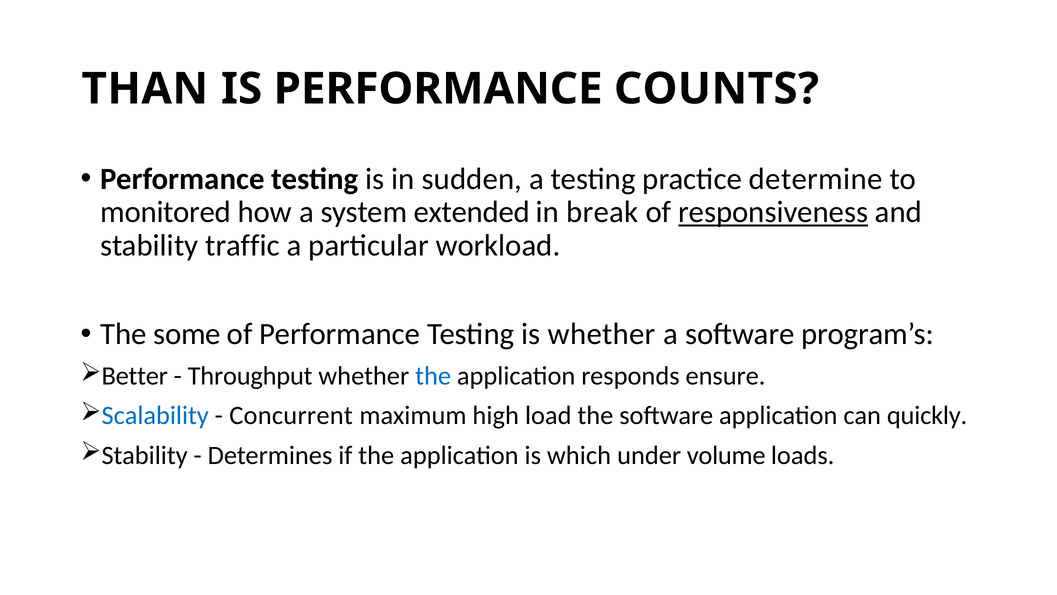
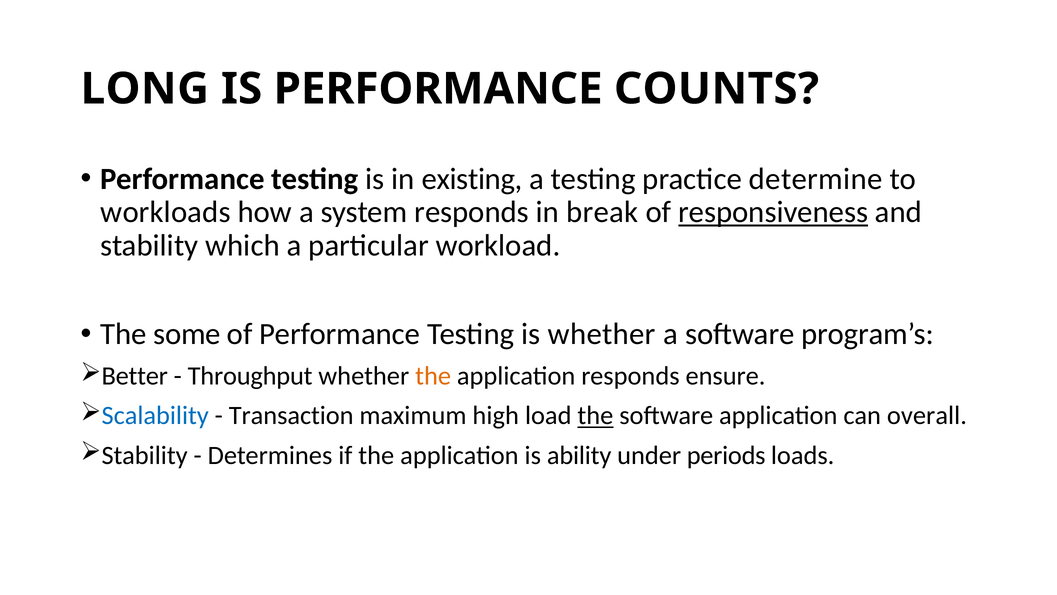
THAN: THAN -> LONG
sudden: sudden -> existing
monitored: monitored -> workloads
system extended: extended -> responds
traffic: traffic -> which
the at (433, 376) colour: blue -> orange
Concurrent: Concurrent -> Transaction
the at (595, 415) underline: none -> present
quickly: quickly -> overall
which: which -> ability
volume: volume -> periods
